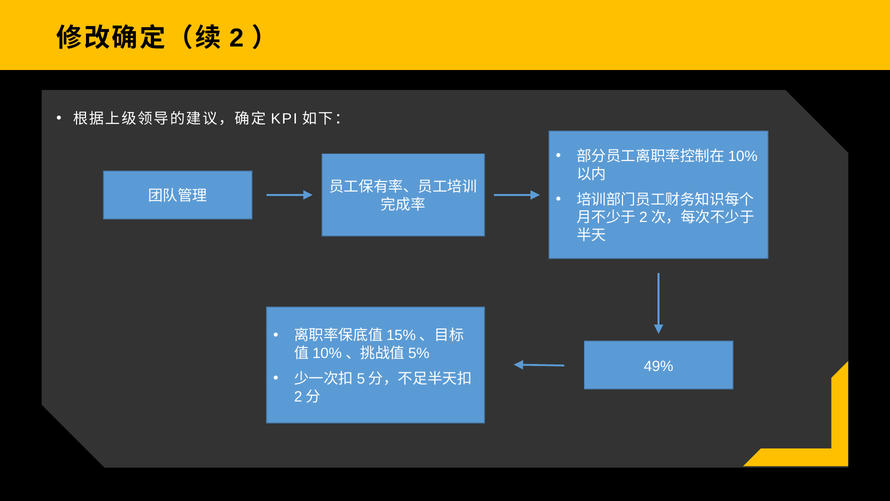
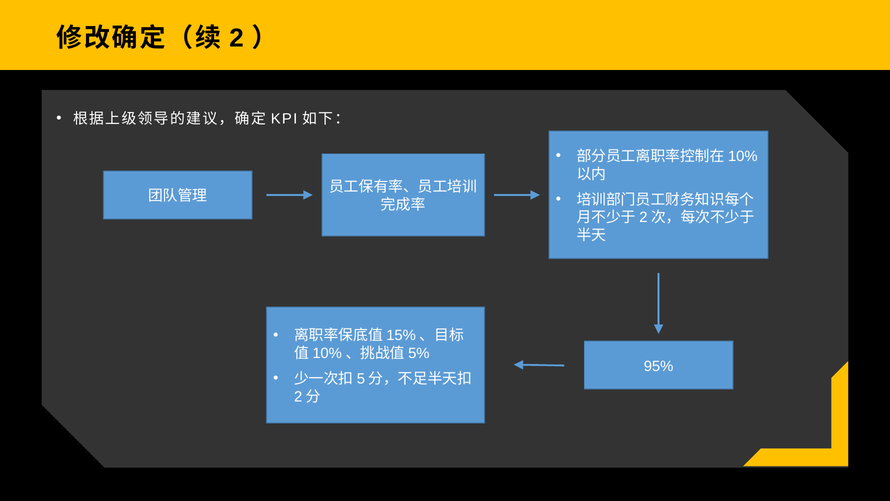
49%: 49% -> 95%
